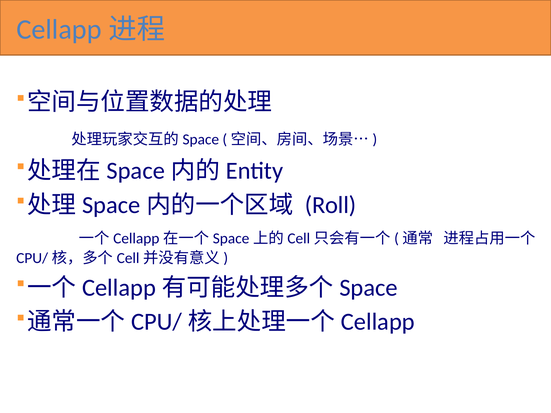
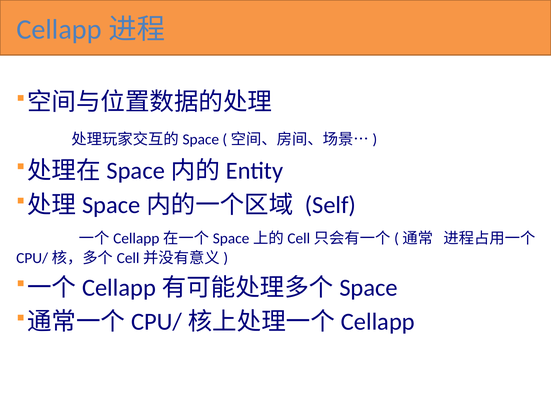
Roll: Roll -> Self
